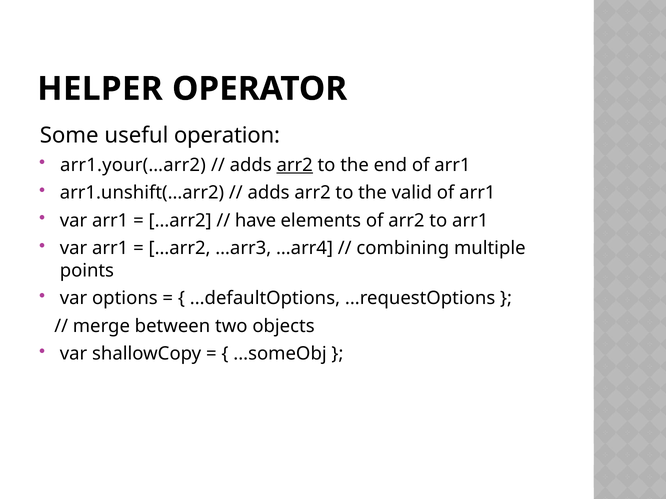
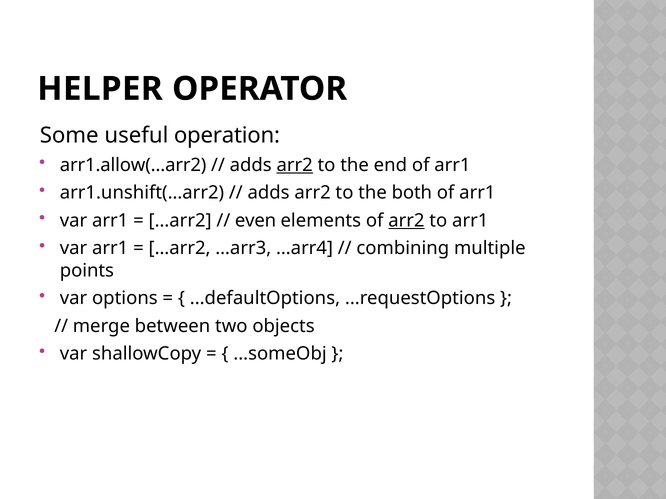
arr1.your(…arr2: arr1.your(…arr2 -> arr1.allow(…arr2
valid: valid -> both
have: have -> even
arr2 at (406, 221) underline: none -> present
